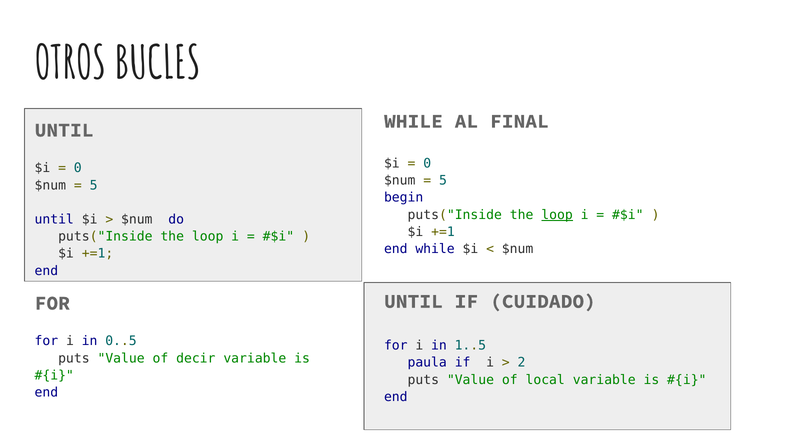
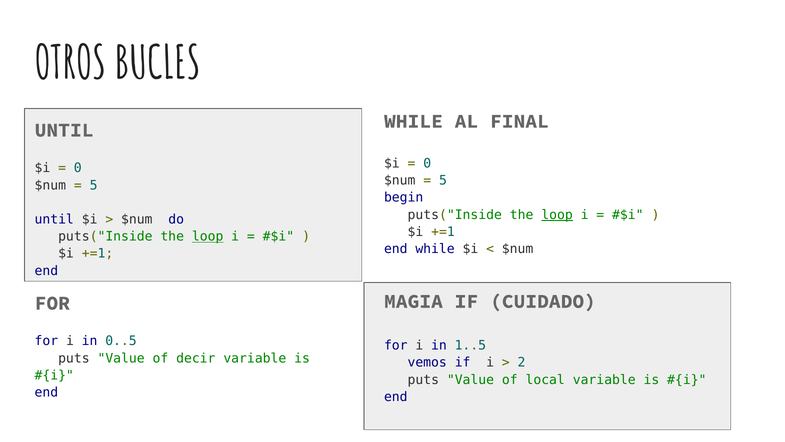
loop at (208, 236) underline: none -> present
UNTIL at (413, 301): UNTIL -> MAGIA
paula: paula -> vemos
